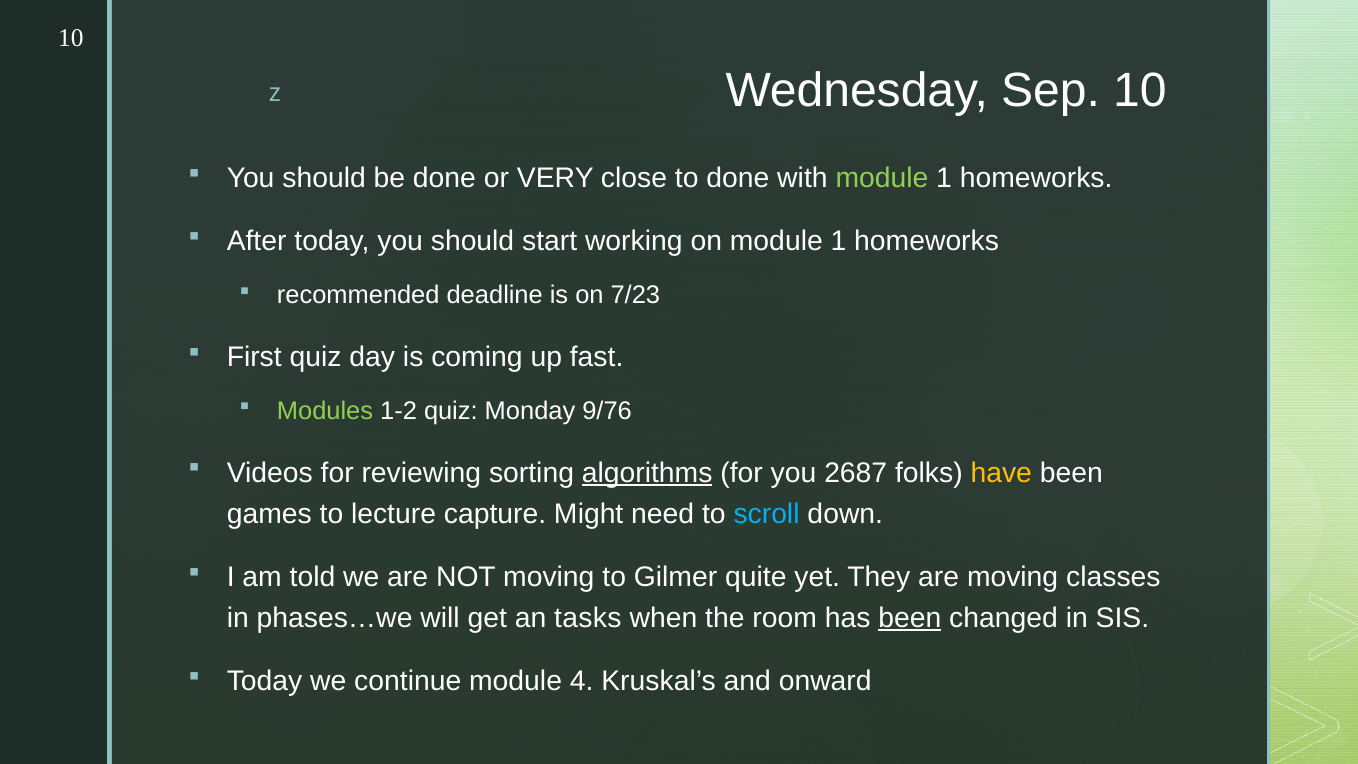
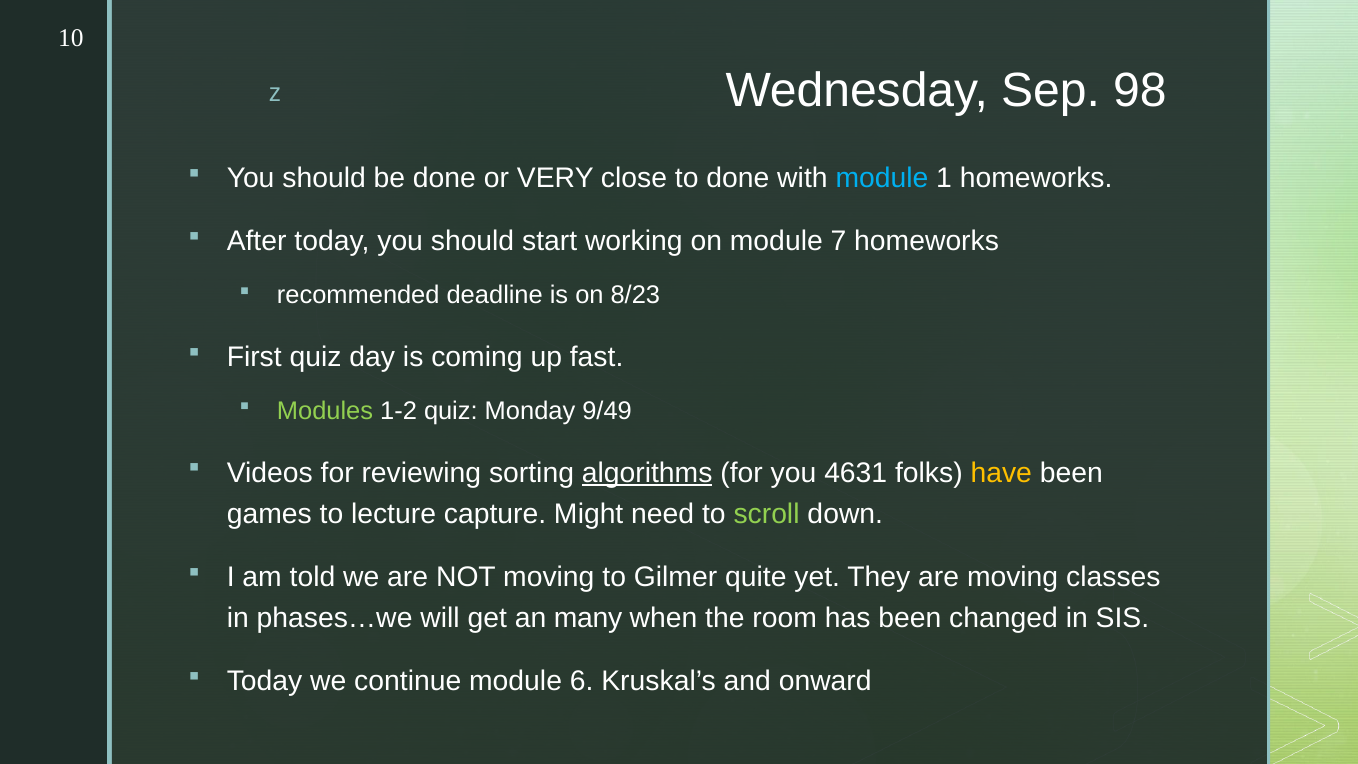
Sep 10: 10 -> 98
module at (882, 178) colour: light green -> light blue
on module 1: 1 -> 7
7/23: 7/23 -> 8/23
9/76: 9/76 -> 9/49
2687: 2687 -> 4631
scroll colour: light blue -> light green
tasks: tasks -> many
been at (910, 618) underline: present -> none
4: 4 -> 6
